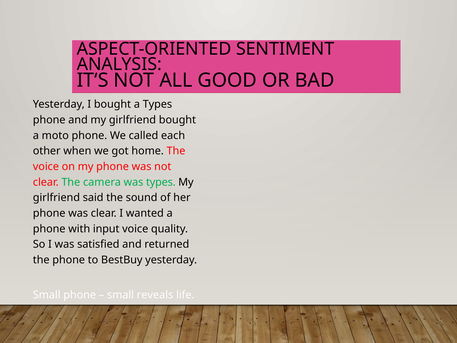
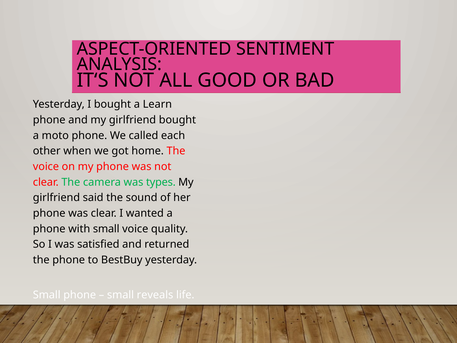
a Types: Types -> Learn
with input: input -> small
